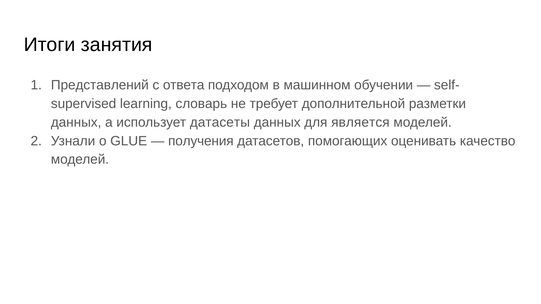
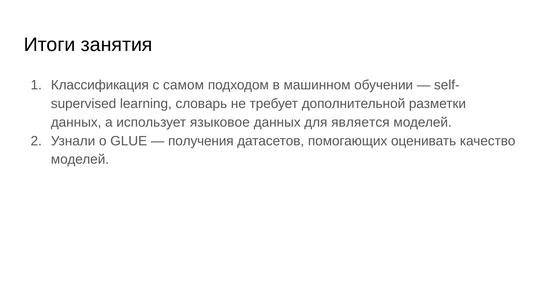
Представлений: Представлений -> Классификация
ответа: ответа -> самом
датасеты: датасеты -> языковое
